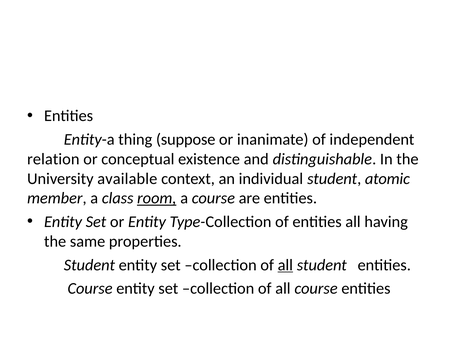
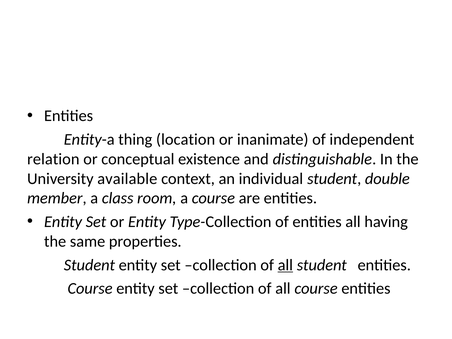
suppose: suppose -> location
atomic: atomic -> double
room underline: present -> none
